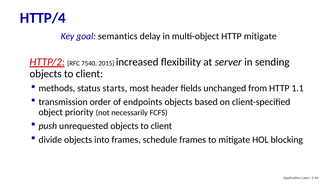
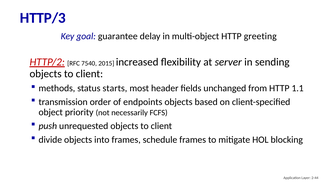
HTTP/4: HTTP/4 -> HTTP/3
semantics: semantics -> guarantee
HTTP mitigate: mitigate -> greeting
